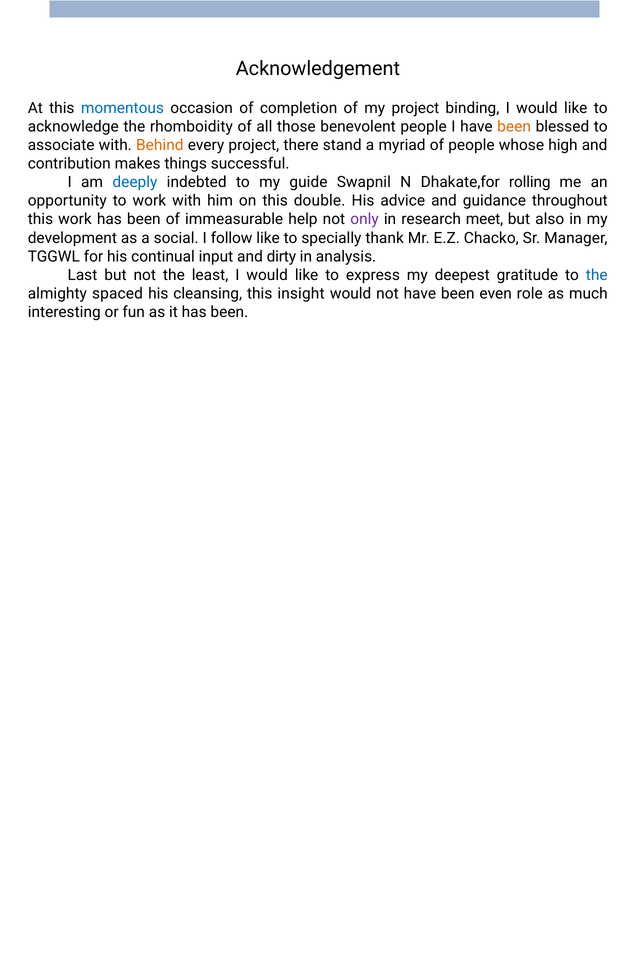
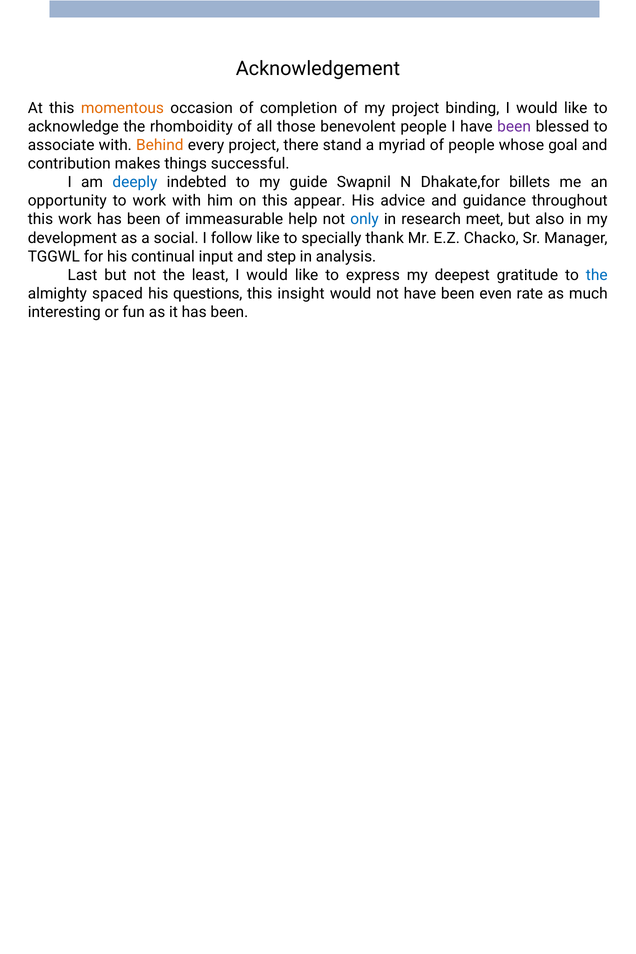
momentous colour: blue -> orange
been at (514, 127) colour: orange -> purple
high: high -> goal
rolling: rolling -> billets
double: double -> appear
only colour: purple -> blue
dirty: dirty -> step
cleansing: cleansing -> questions
role: role -> rate
